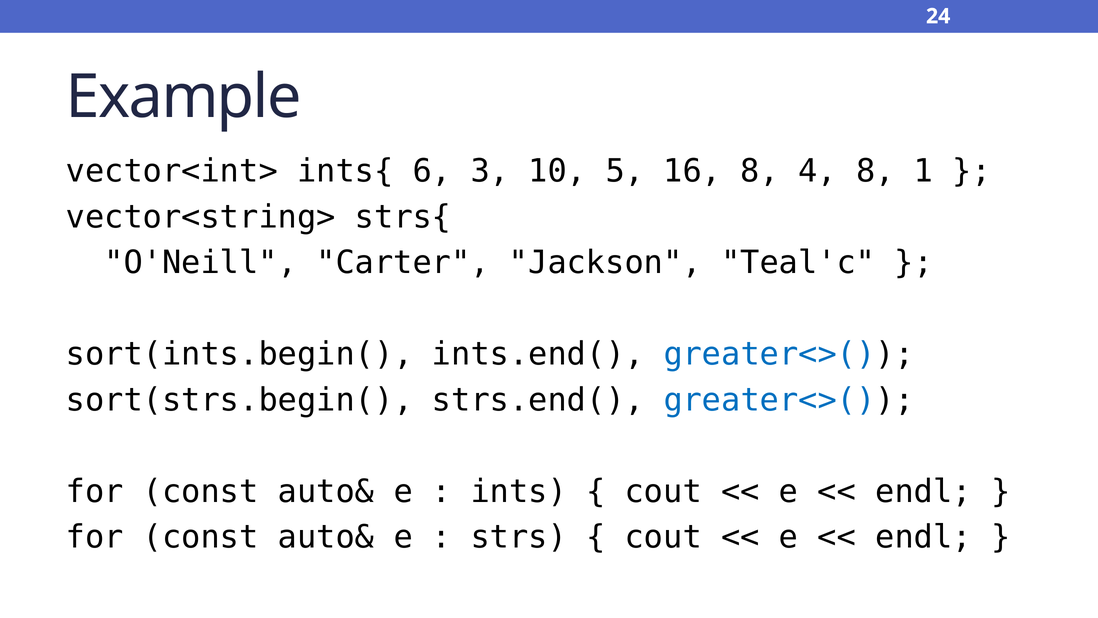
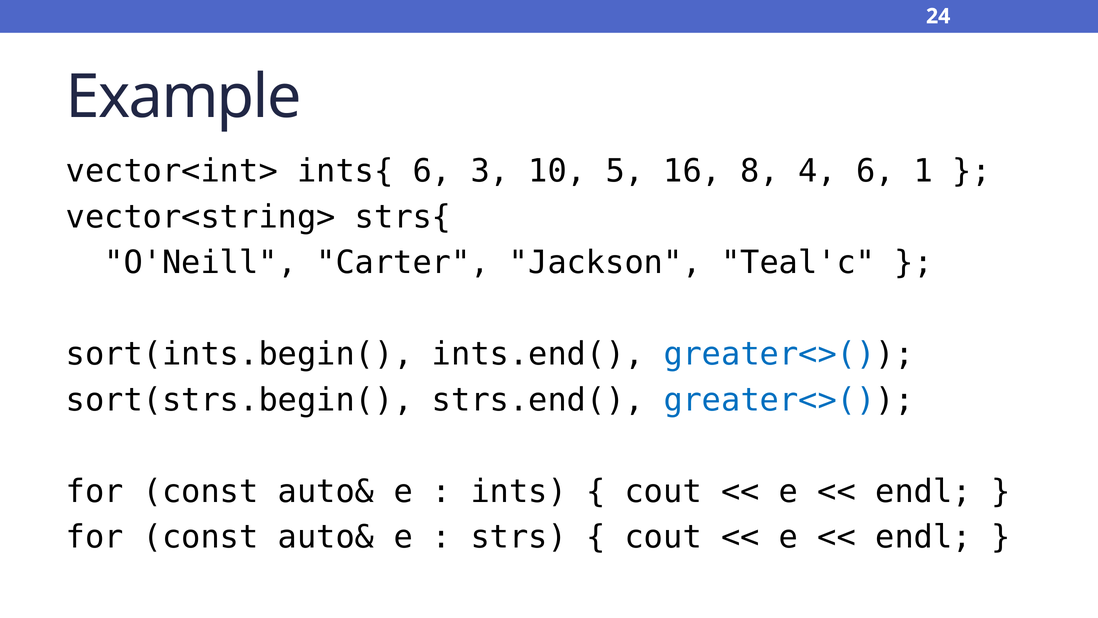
4 8: 8 -> 6
